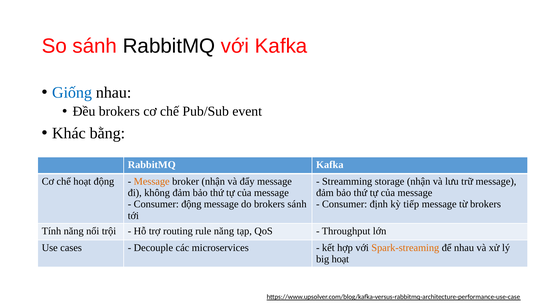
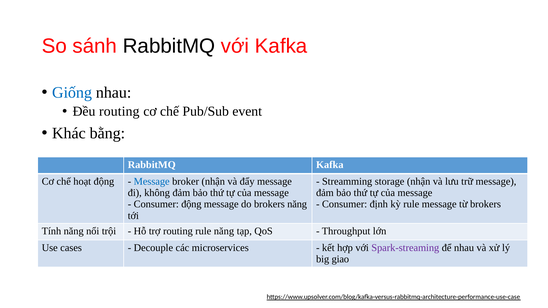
Đều brokers: brokers -> routing
Message at (152, 182) colour: orange -> blue
brokers sánh: sánh -> năng
kỳ tiếp: tiếp -> rule
Spark-streaming colour: orange -> purple
big hoạt: hoạt -> giao
